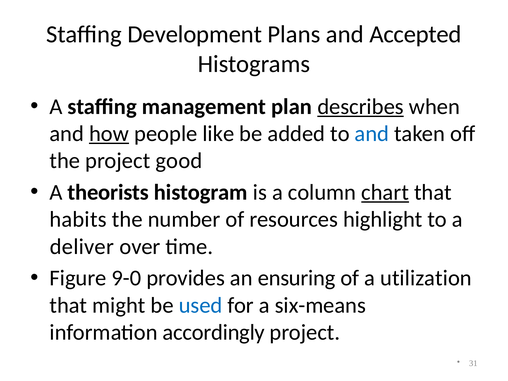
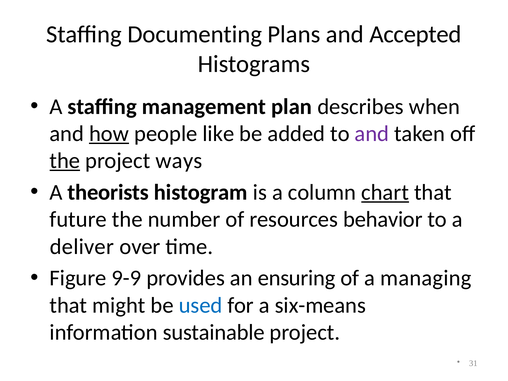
Development: Development -> Documenting
describes underline: present -> none
and at (372, 134) colour: blue -> purple
the at (65, 161) underline: none -> present
good: good -> ways
habits: habits -> future
highlight: highlight -> behavior
9-0: 9-0 -> 9-9
utilization: utilization -> managing
accordingly: accordingly -> sustainable
